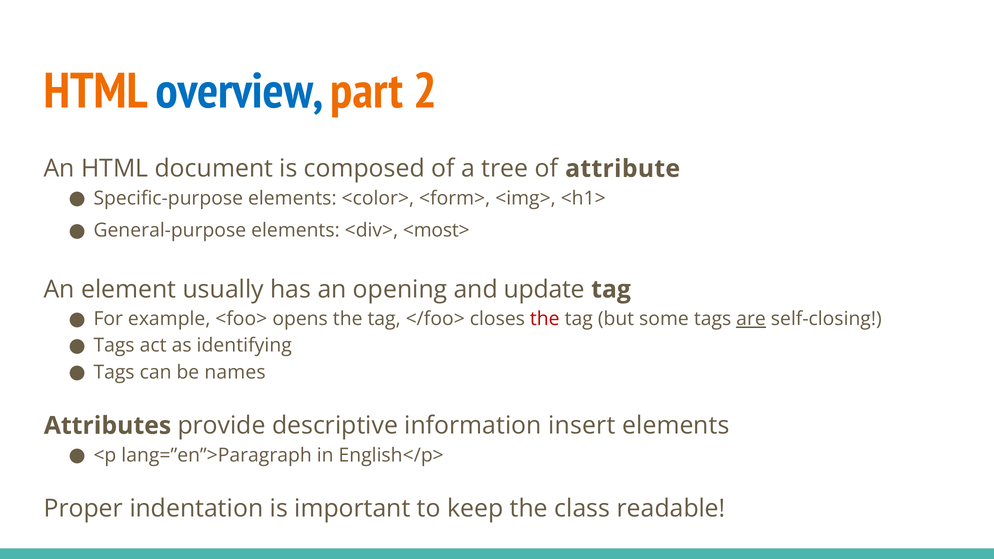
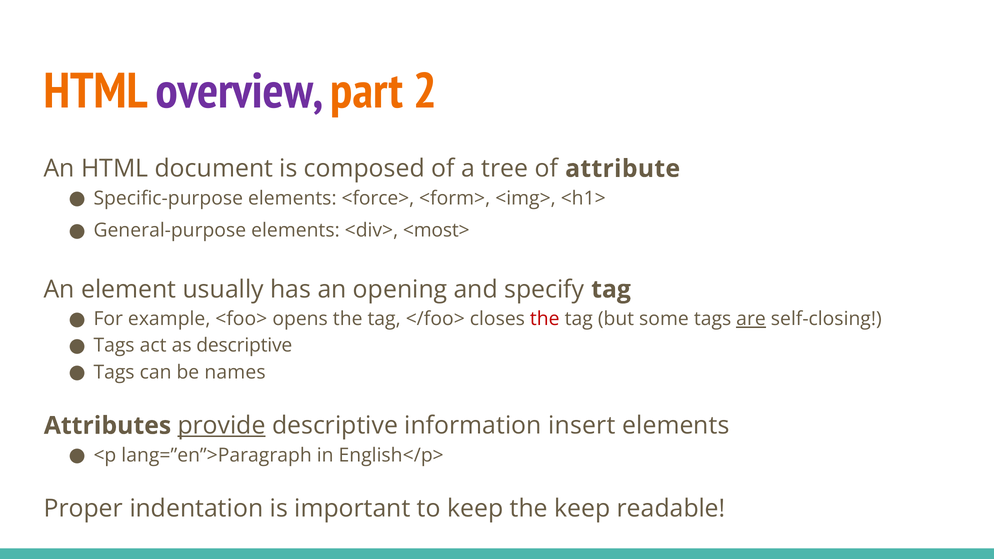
overview colour: blue -> purple
<color>: <color> -> <force>
update: update -> specify
as identifying: identifying -> descriptive
provide underline: none -> present
the class: class -> keep
